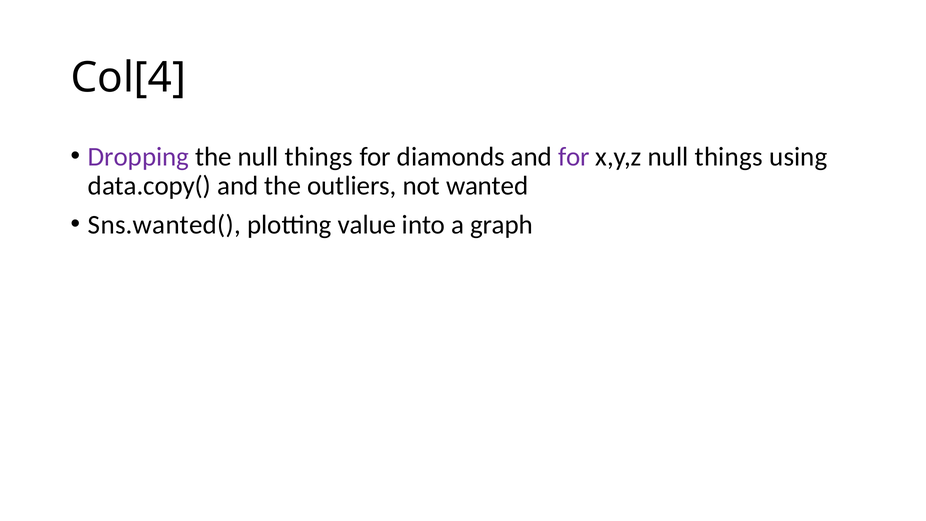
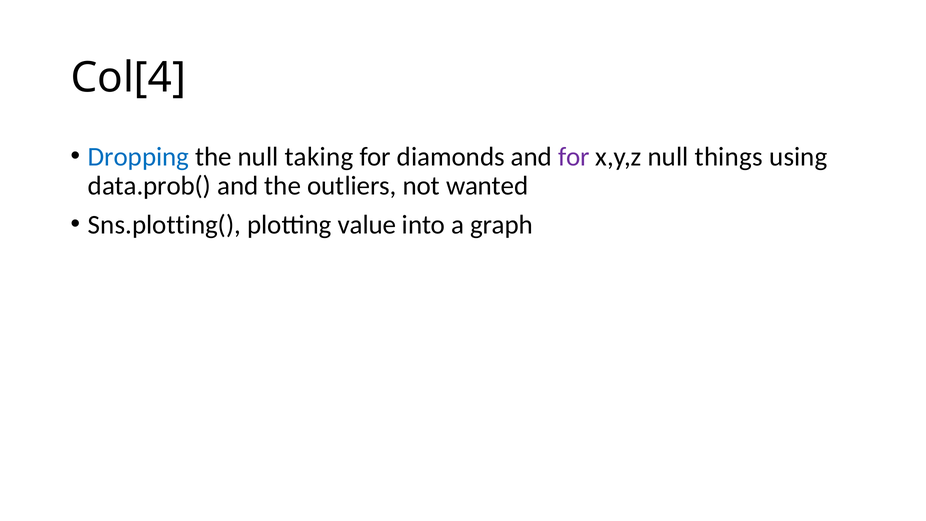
Dropping colour: purple -> blue
the null things: things -> taking
data.copy(: data.copy( -> data.prob(
Sns.wanted(: Sns.wanted( -> Sns.plotting(
